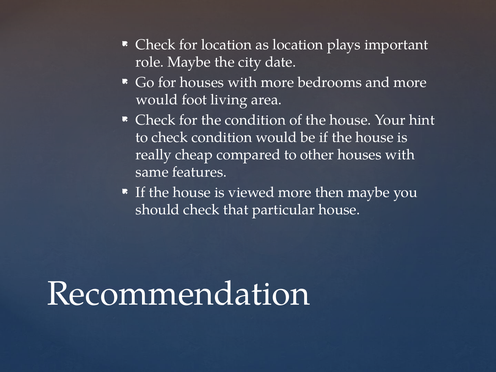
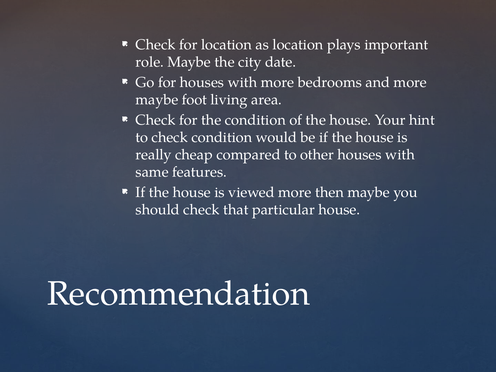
would at (157, 100): would -> maybe
